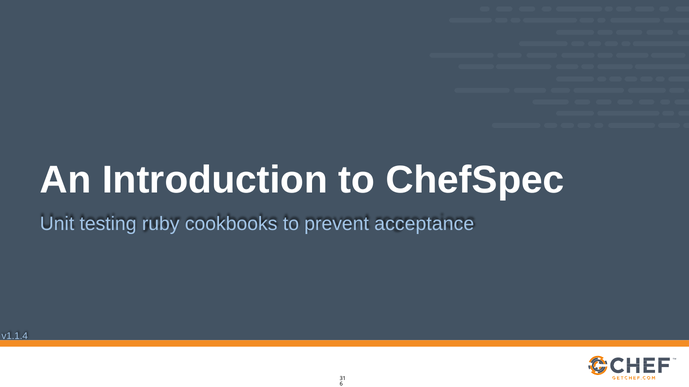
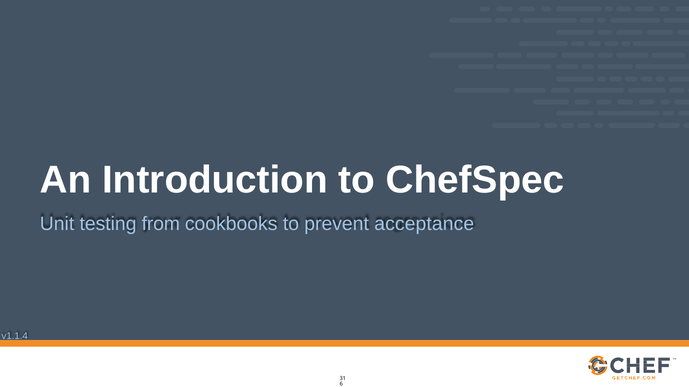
ruby: ruby -> from
